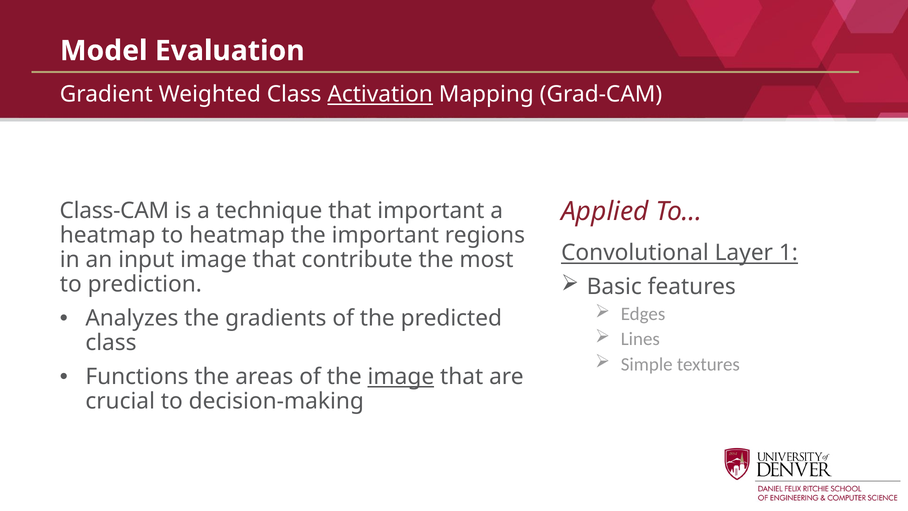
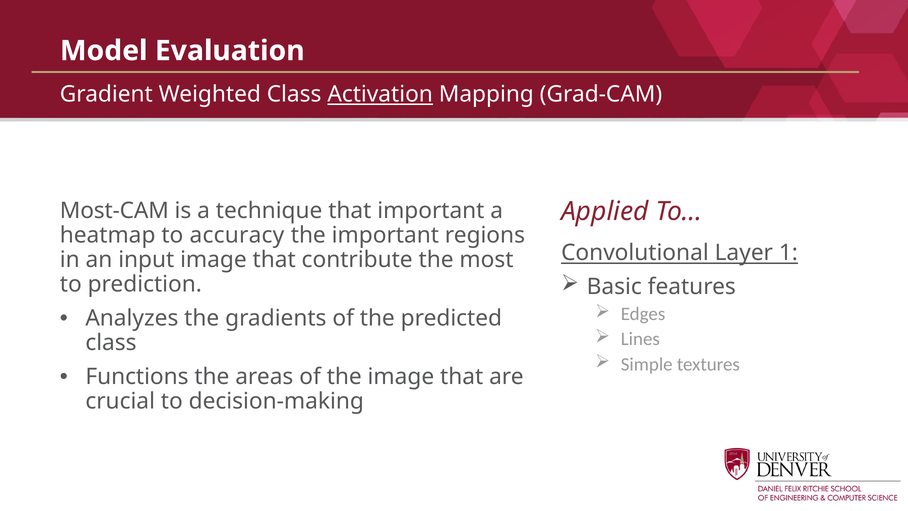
Class-CAM: Class-CAM -> Most-CAM
to heatmap: heatmap -> accuracy
image at (401, 377) underline: present -> none
